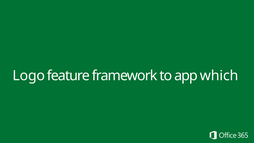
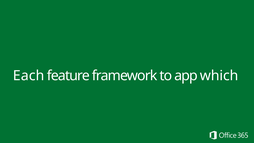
Logo: Logo -> Each
